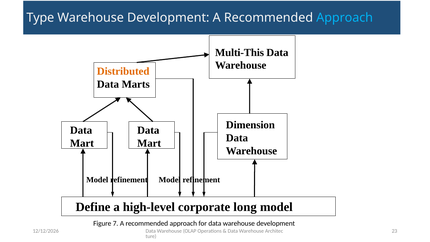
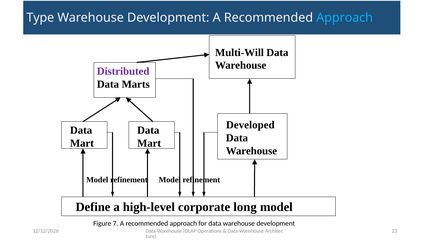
Multi-This: Multi-This -> Multi-Will
Distributed colour: orange -> purple
Dimension: Dimension -> Developed
